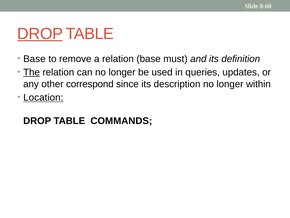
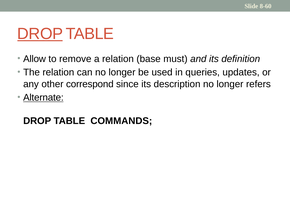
Base at (34, 59): Base -> Allow
The underline: present -> none
within: within -> refers
Location: Location -> Alternate
